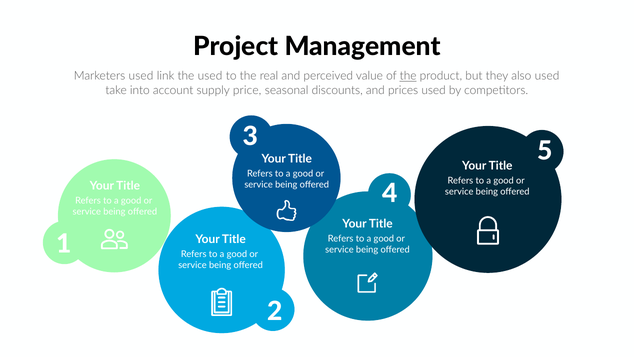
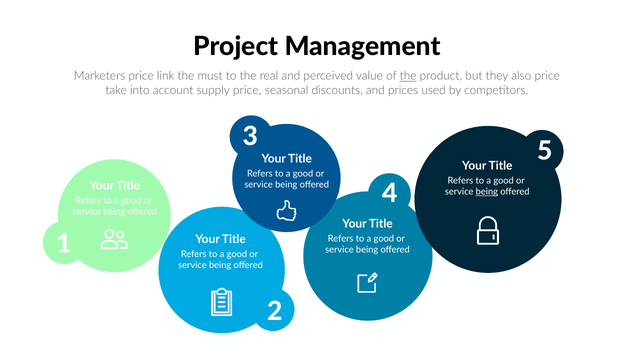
Marketers used: used -> price
the used: used -> must
also used: used -> price
being at (487, 192) underline: none -> present
